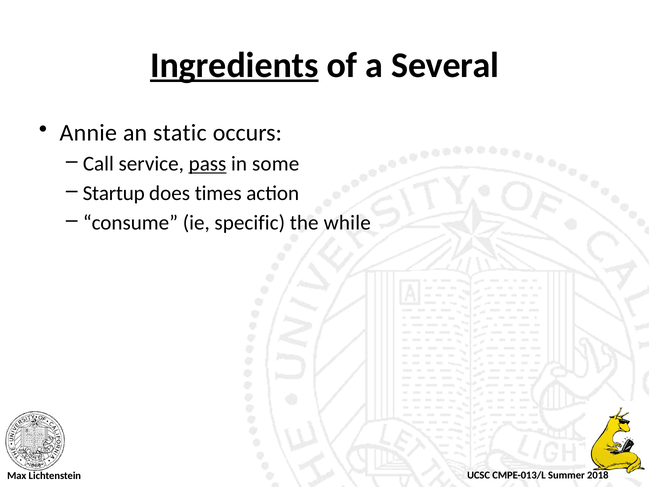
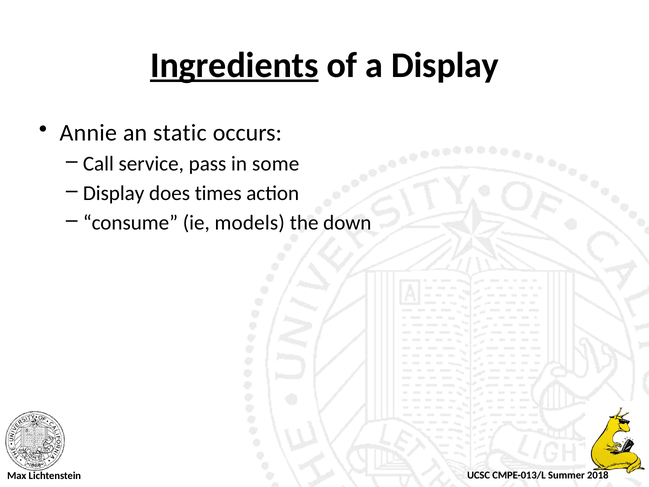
a Several: Several -> Display
pass underline: present -> none
Startup at (114, 193): Startup -> Display
specific: specific -> models
while: while -> down
